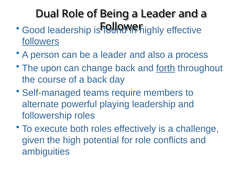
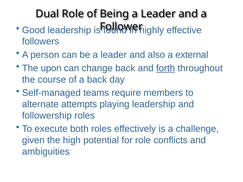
followers underline: present -> none
process: process -> external
powerful: powerful -> attempts
